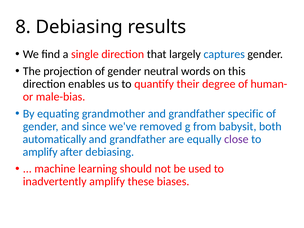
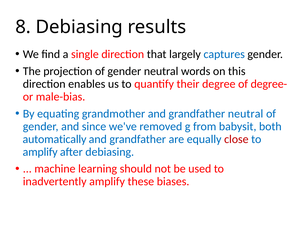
human-: human- -> degree-
grandfather specific: specific -> neutral
close colour: purple -> red
